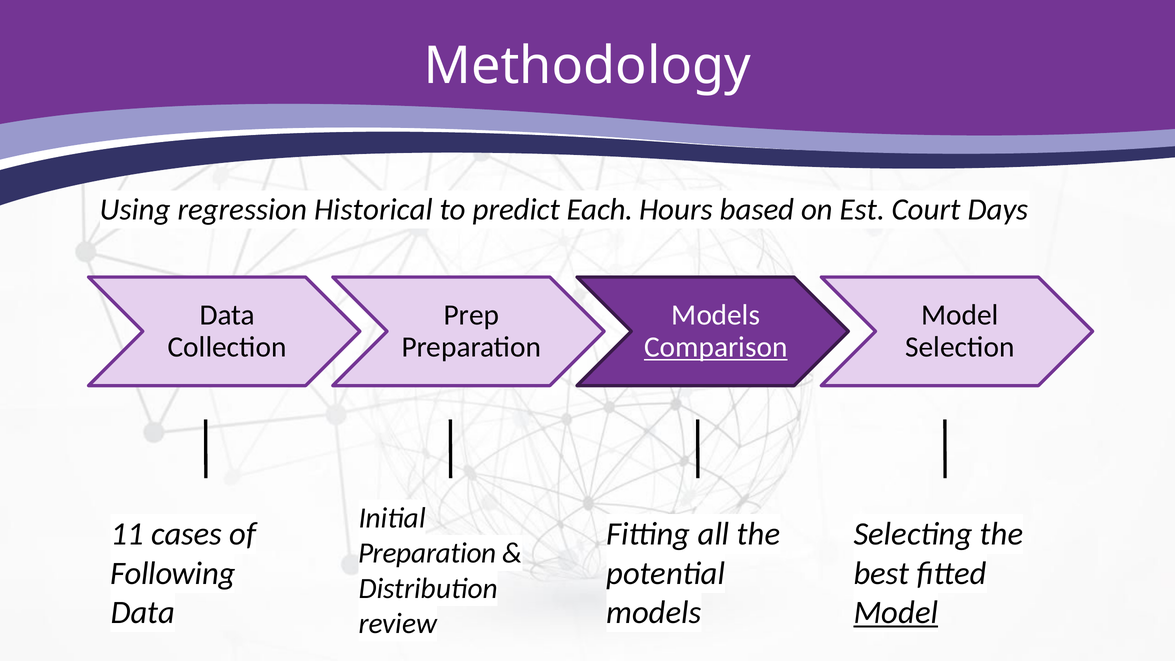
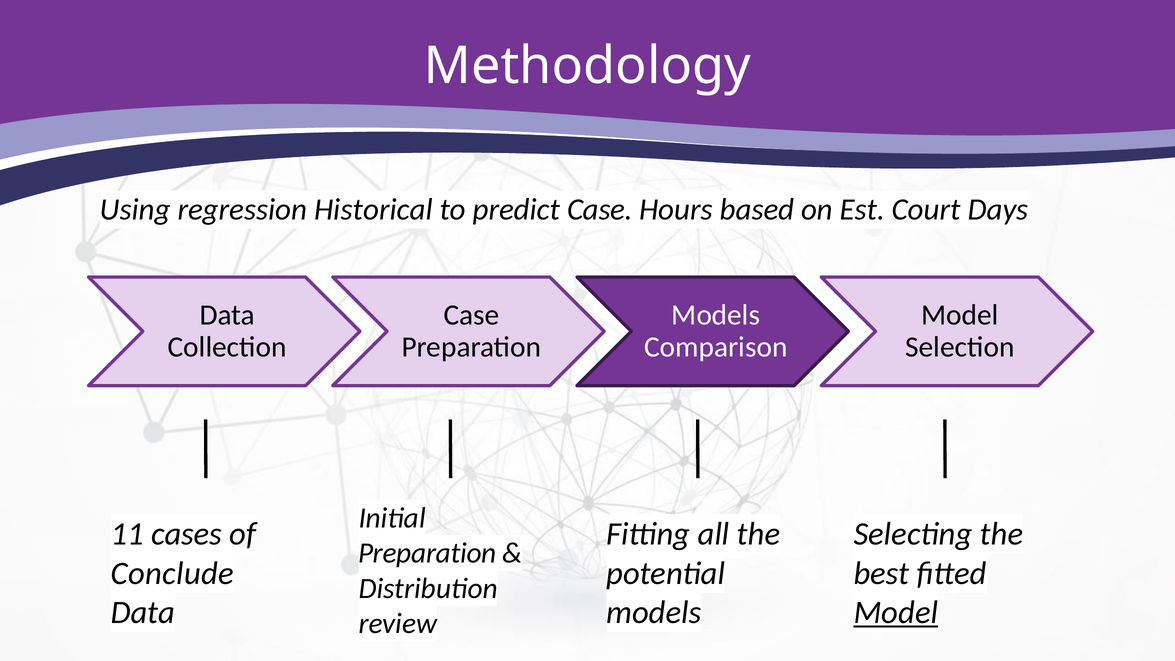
predict Each: Each -> Case
Prep at (472, 315): Prep -> Case
Comparison underline: present -> none
Following: Following -> Conclude
